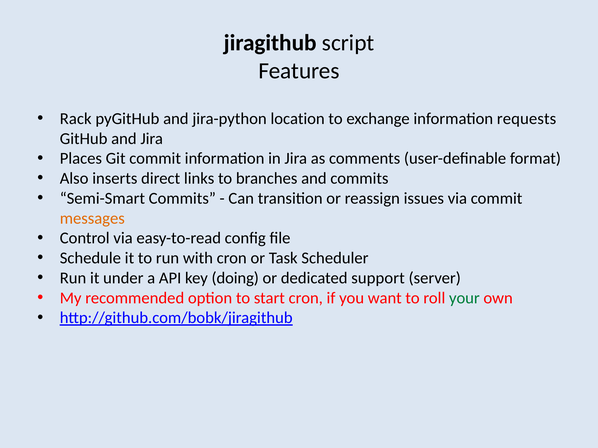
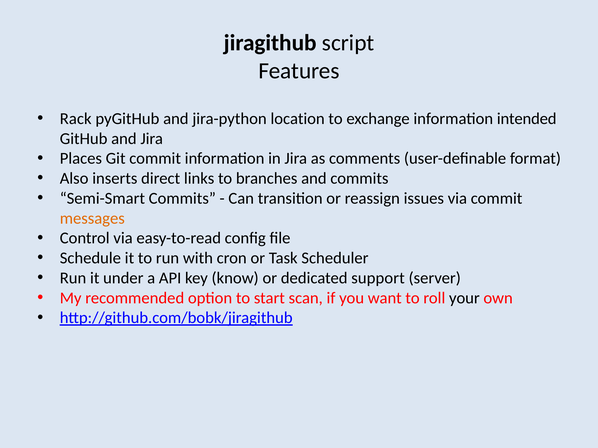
requests: requests -> intended
doing: doing -> know
start cron: cron -> scan
your colour: green -> black
